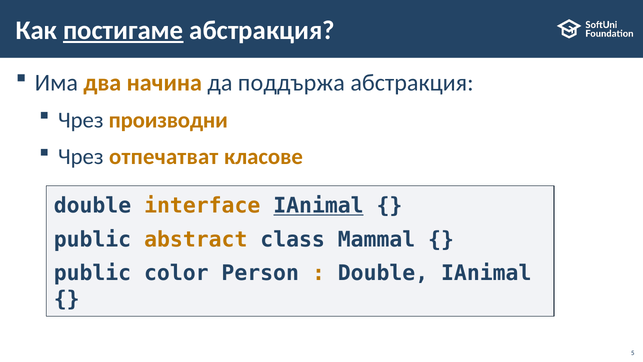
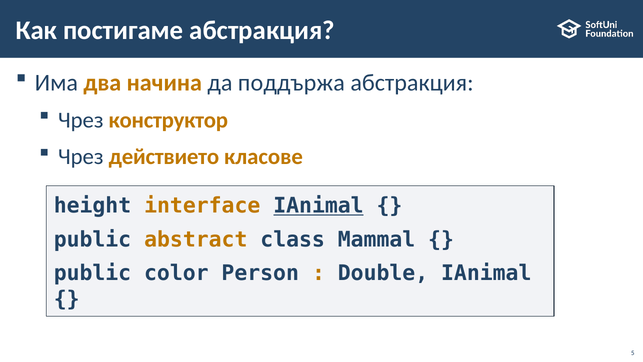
постигаме underline: present -> none
производни: производни -> конструктор
отпечатват: отпечатват -> действието
double at (92, 206): double -> height
